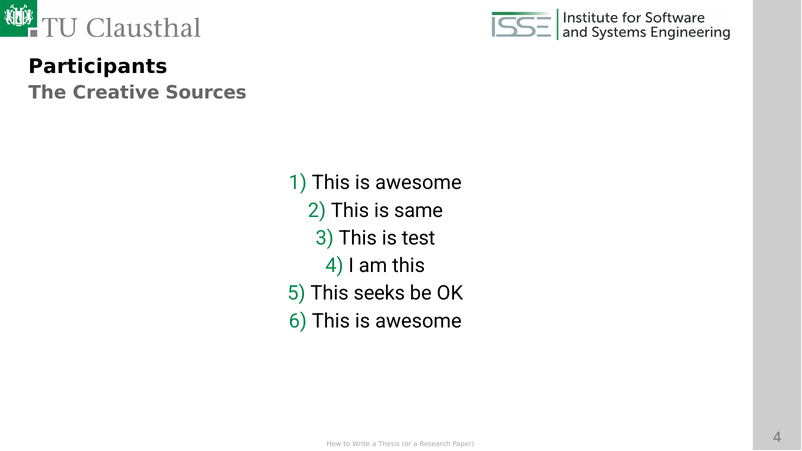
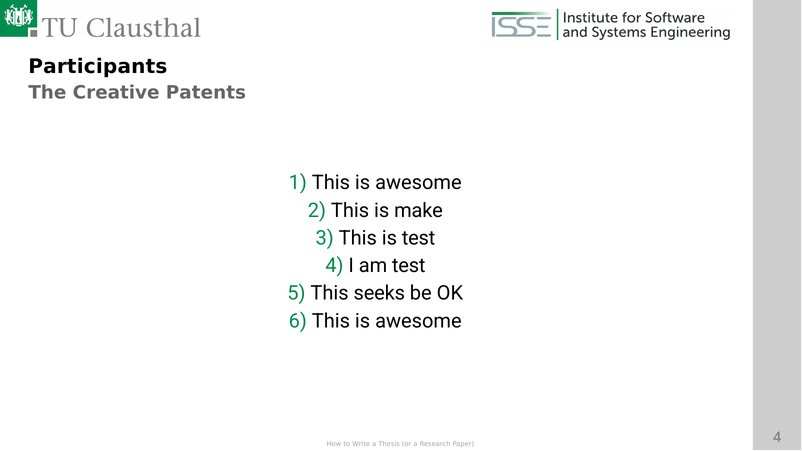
Sources: Sources -> Patents
same: same -> make
am this: this -> test
